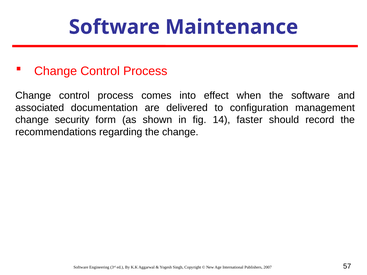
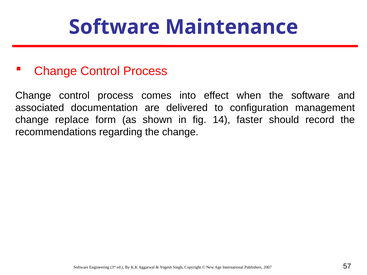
security: security -> replace
